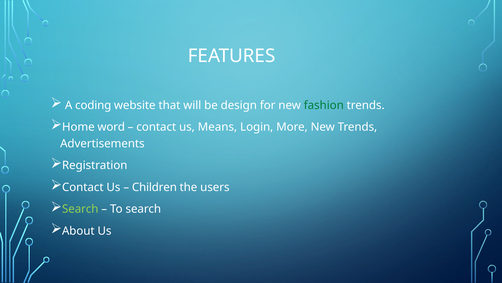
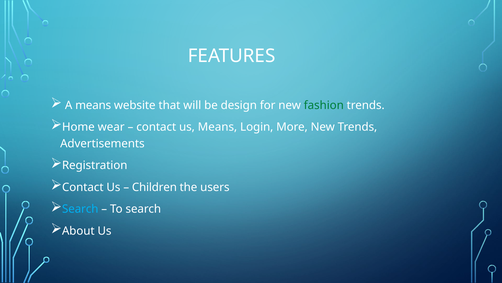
A coding: coding -> means
word: word -> wear
Search at (80, 209) colour: light green -> light blue
